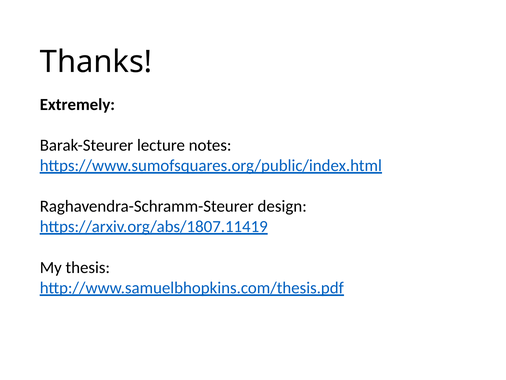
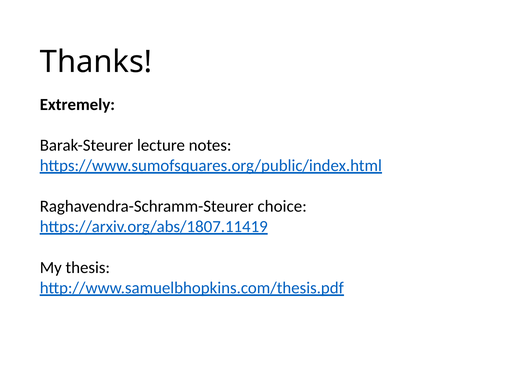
design: design -> choice
